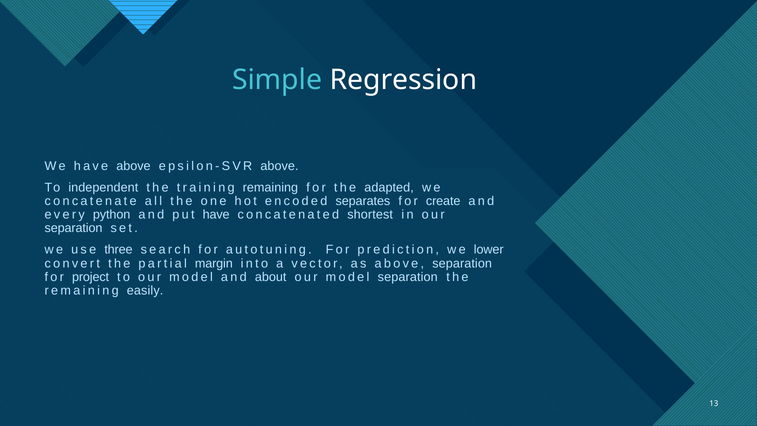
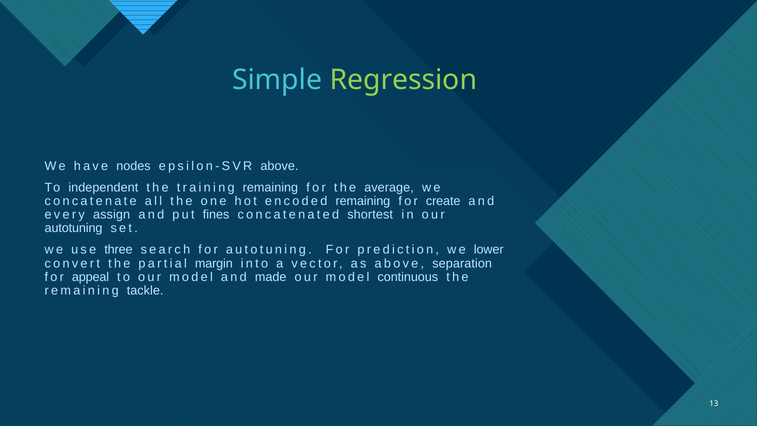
Regression colour: white -> light green
have above: above -> nodes
adapted: adapted -> average
encoded separates: separates -> remaining
python: python -> assign
put have: have -> fines
separation at (74, 228): separation -> autotuning
project: project -> appeal
about: about -> made
model separation: separation -> continuous
easily: easily -> tackle
